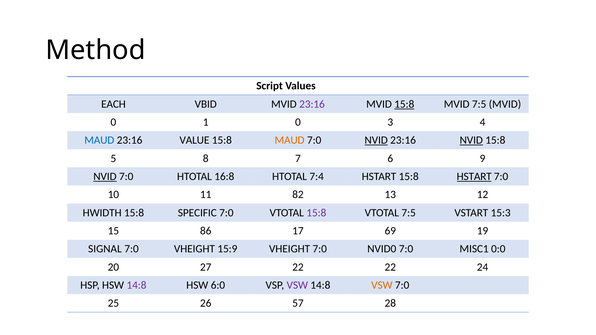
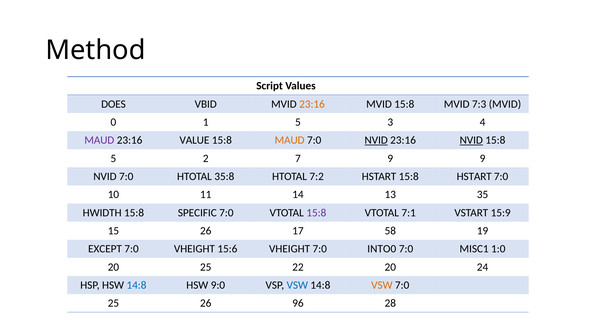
EACH: EACH -> DOES
23:16 at (312, 104) colour: purple -> orange
15:8 at (404, 104) underline: present -> none
MVID 7:5: 7:5 -> 7:3
1 0: 0 -> 5
MAUD at (99, 140) colour: blue -> purple
8: 8 -> 2
7 6: 6 -> 9
NVID at (105, 177) underline: present -> none
16:8: 16:8 -> 35:8
7:4: 7:4 -> 7:2
HSTART at (474, 177) underline: present -> none
82: 82 -> 14
12: 12 -> 35
VTOTAL 7:5: 7:5 -> 7:1
15:3: 15:3 -> 15:9
15 86: 86 -> 26
69: 69 -> 58
SIGNAL: SIGNAL -> EXCEPT
15:9: 15:9 -> 15:6
NVID0: NVID0 -> INTO0
0:0: 0:0 -> 1:0
20 27: 27 -> 25
22 22: 22 -> 20
14:8 at (136, 285) colour: purple -> blue
6:0: 6:0 -> 9:0
VSW at (297, 285) colour: purple -> blue
57: 57 -> 96
